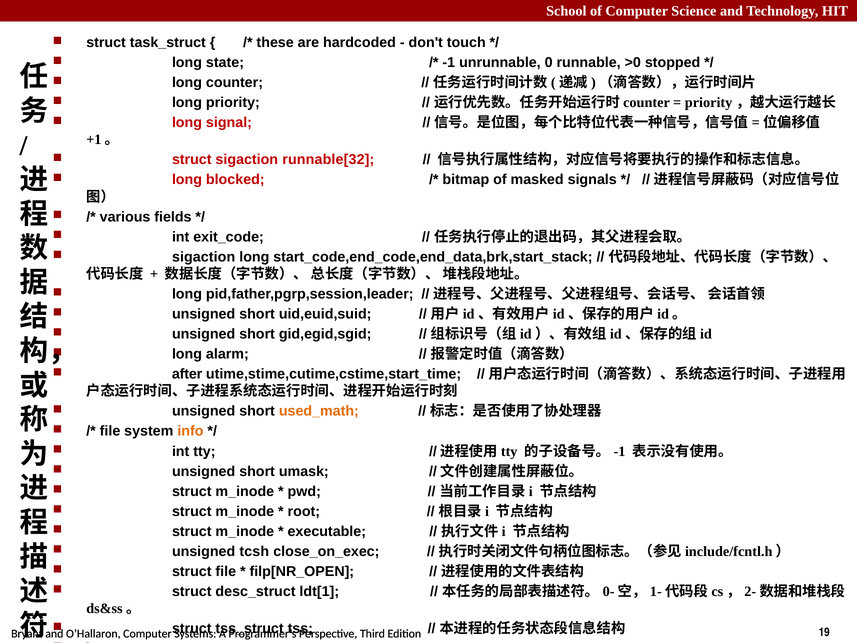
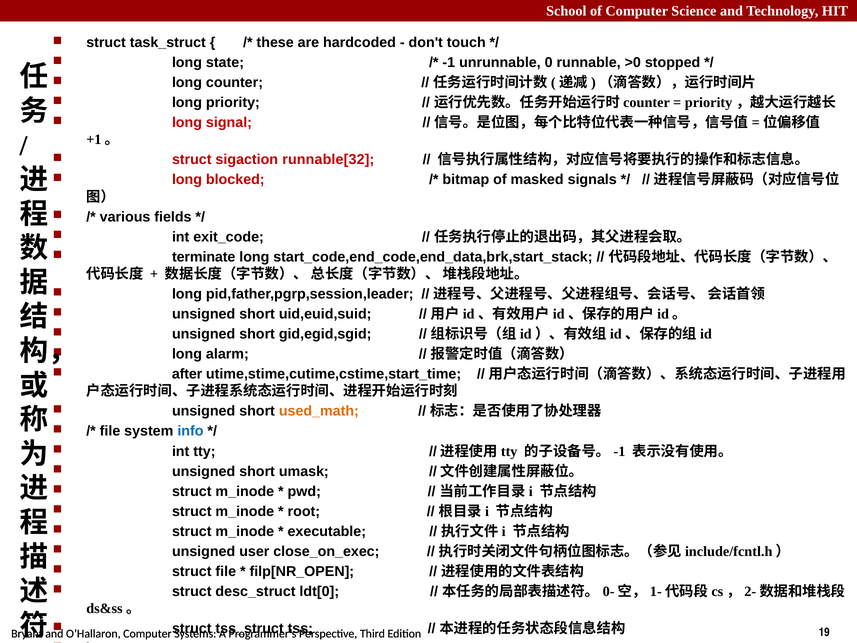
sigaction at (204, 257): sigaction -> terminate
info colour: orange -> blue
tcsh: tcsh -> user
ldt[1: ldt[1 -> ldt[0
